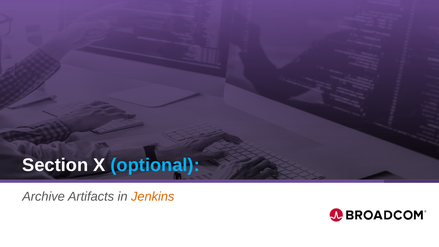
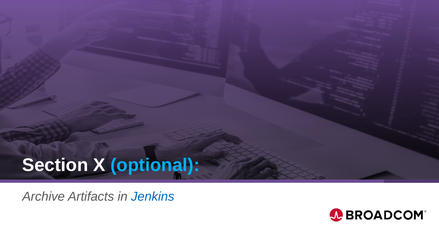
Jenkins colour: orange -> blue
